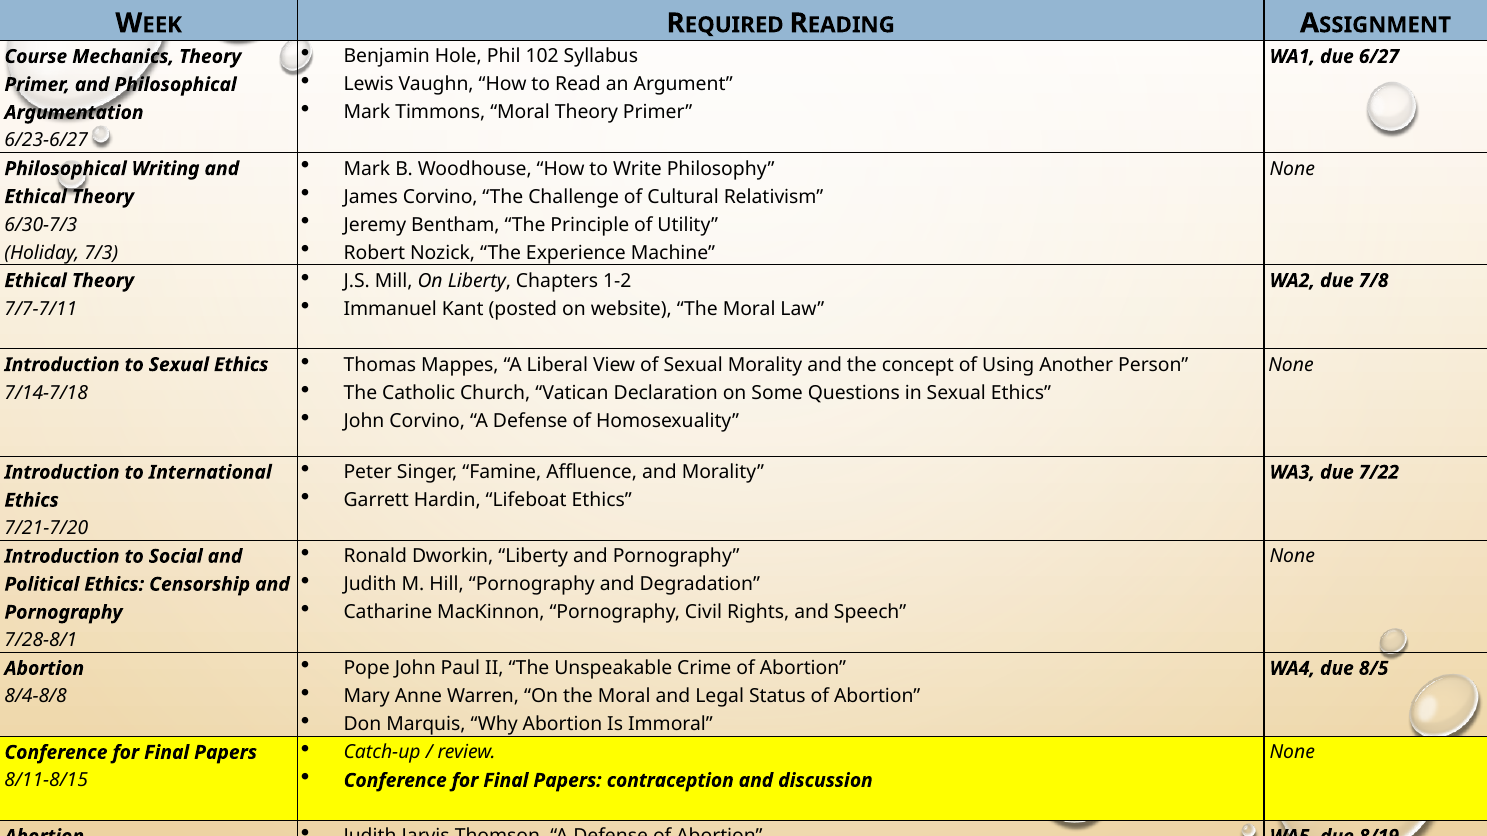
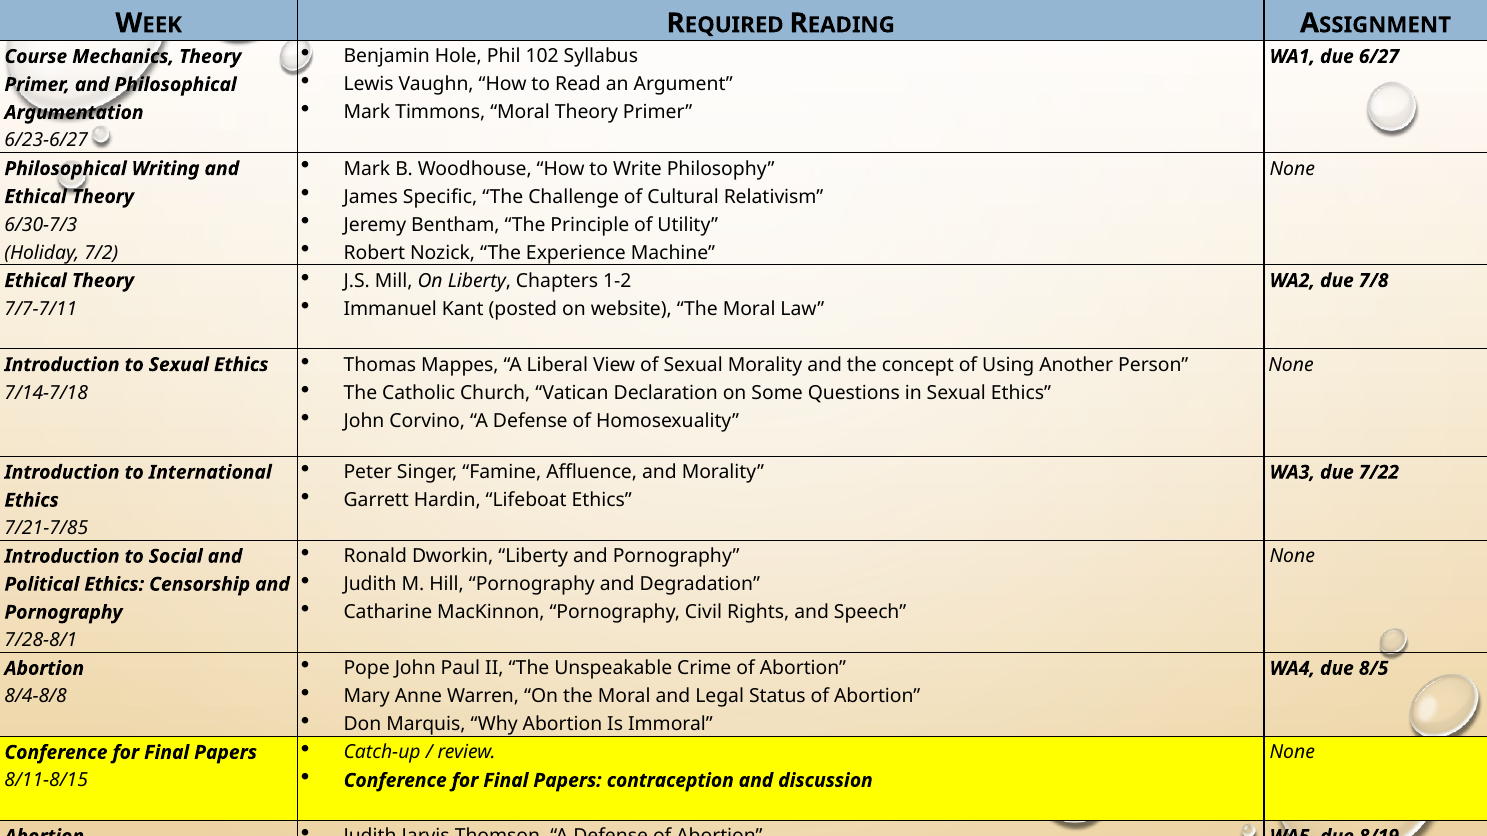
James Corvino: Corvino -> Specific
7/3: 7/3 -> 7/2
7/21-7/20: 7/21-7/20 -> 7/21-7/85
